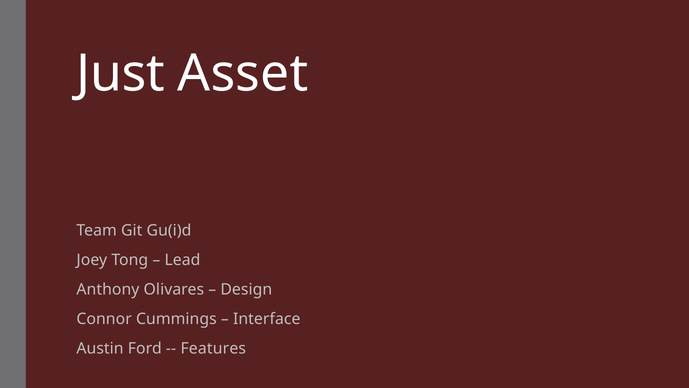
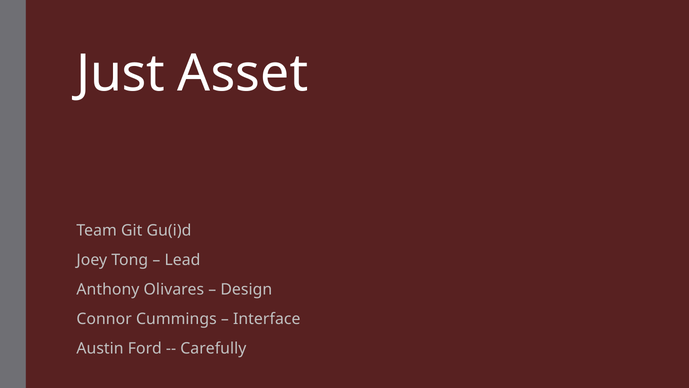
Features: Features -> Carefully
